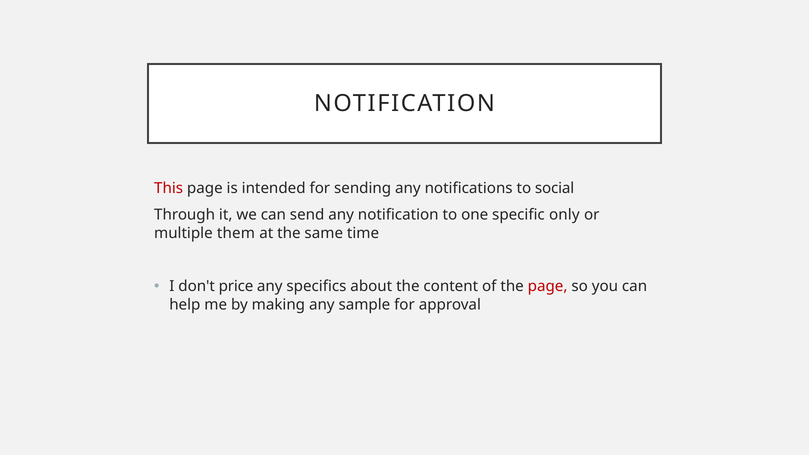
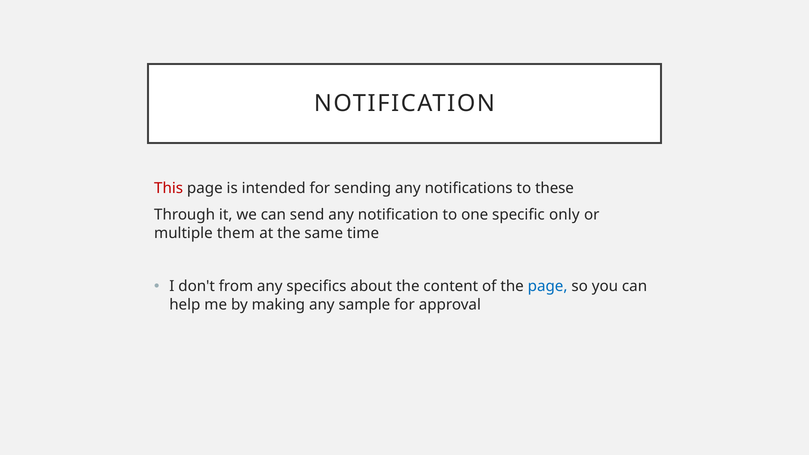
social: social -> these
price: price -> from
page at (548, 286) colour: red -> blue
